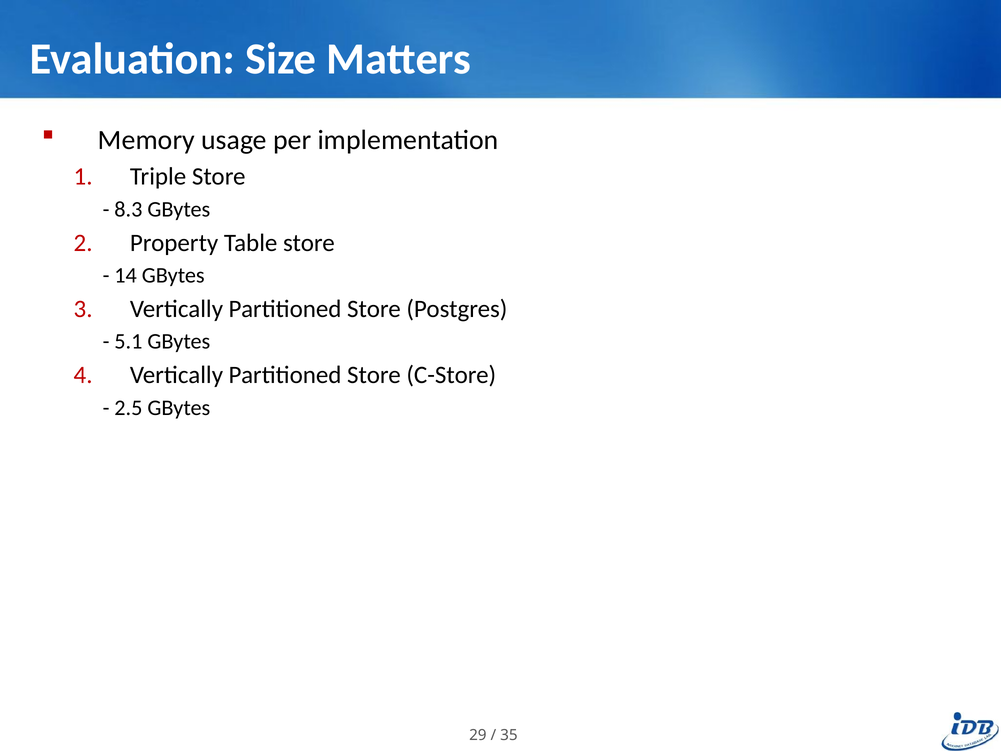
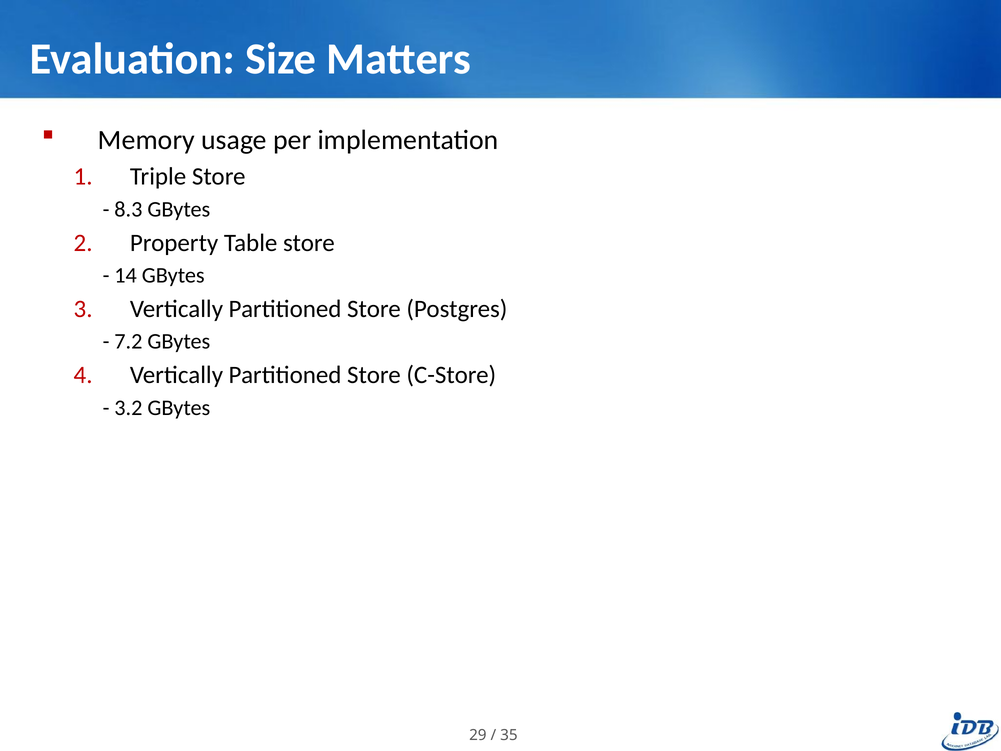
5.1: 5.1 -> 7.2
2.5: 2.5 -> 3.2
